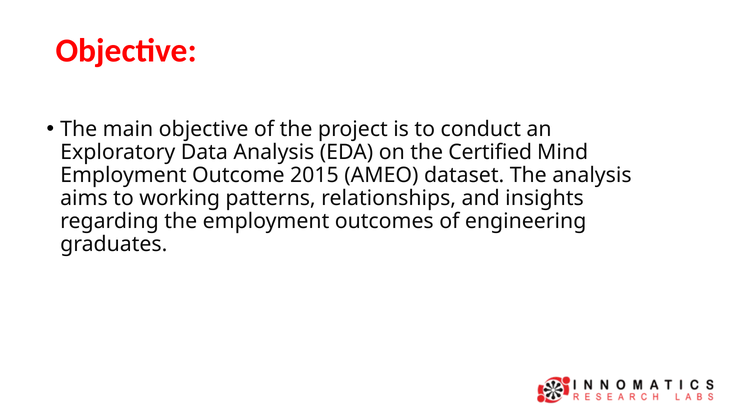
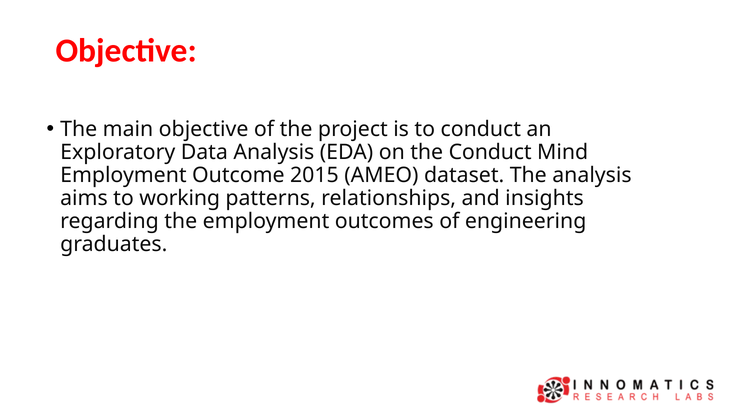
the Certified: Certified -> Conduct
